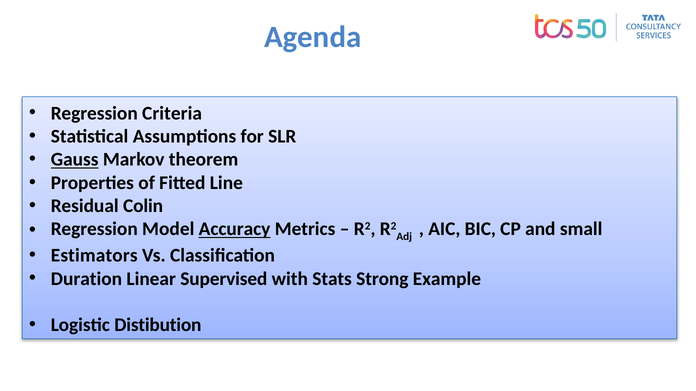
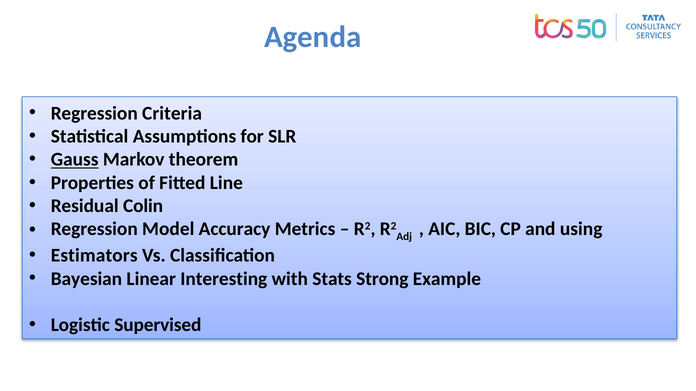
Accuracy underline: present -> none
small: small -> using
Duration: Duration -> Bayesian
Supervised: Supervised -> Interesting
Distibution: Distibution -> Supervised
